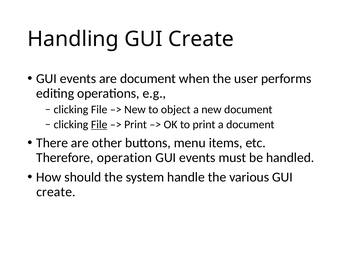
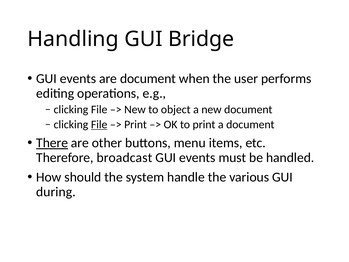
Handling GUI Create: Create -> Bridge
There underline: none -> present
operation: operation -> broadcast
create at (56, 192): create -> during
